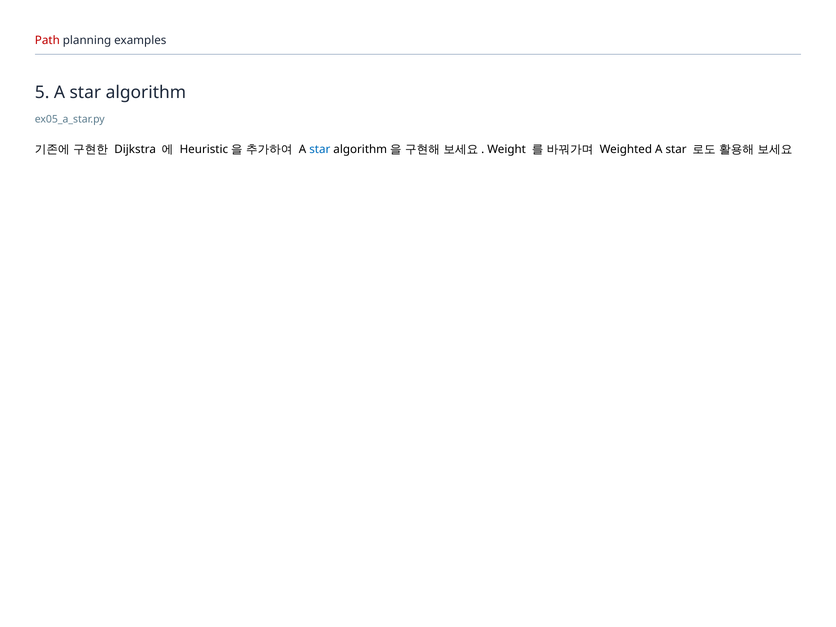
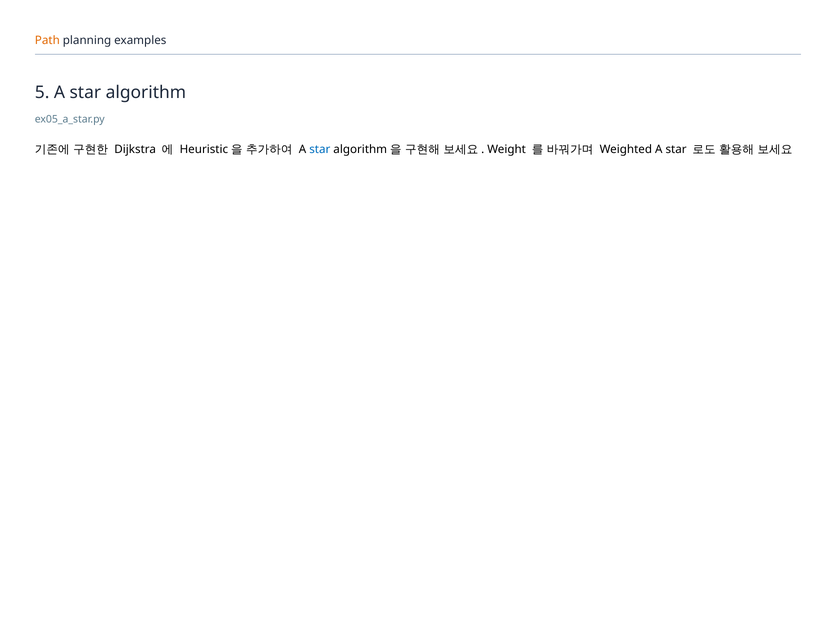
Path colour: red -> orange
